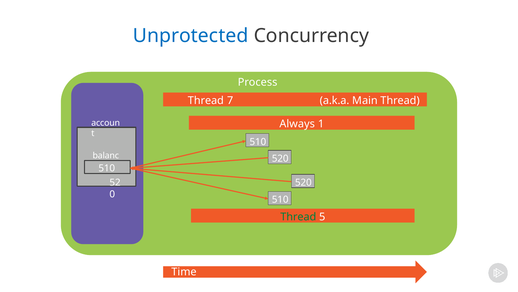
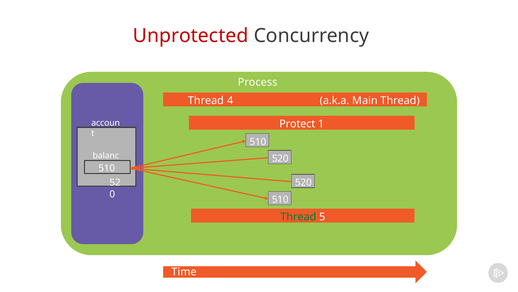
Unprotected colour: blue -> red
7: 7 -> 4
Always: Always -> Protect
